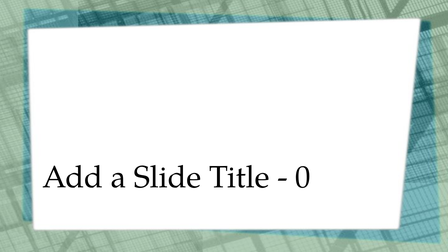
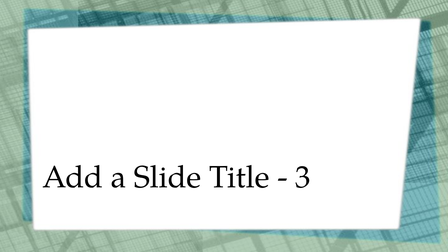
0: 0 -> 3
